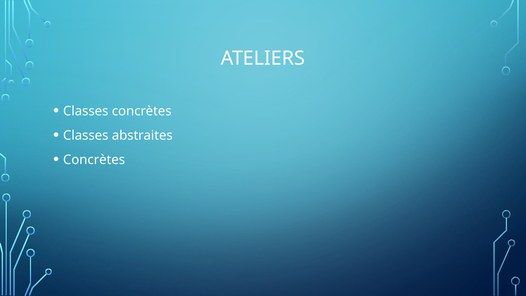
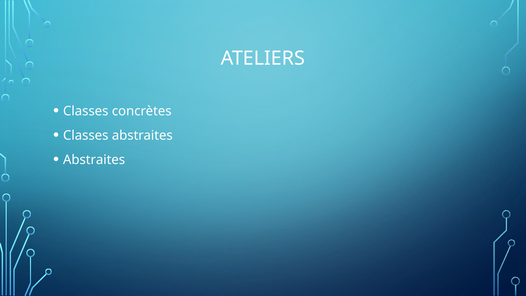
Concrètes at (94, 160): Concrètes -> Abstraites
